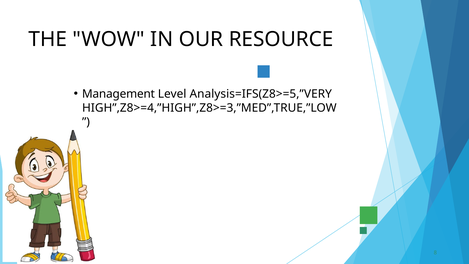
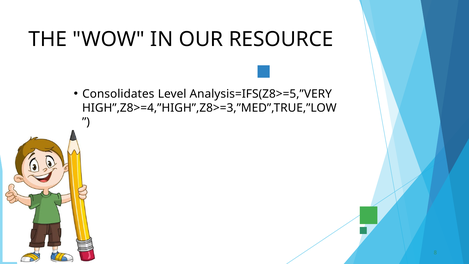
Management: Management -> Consolidates
